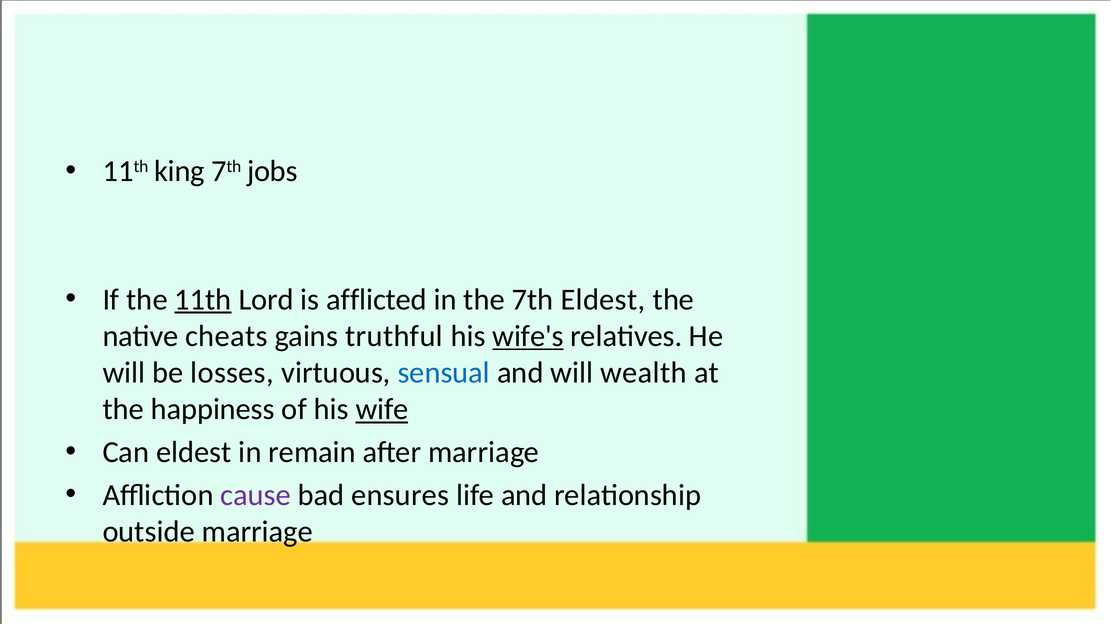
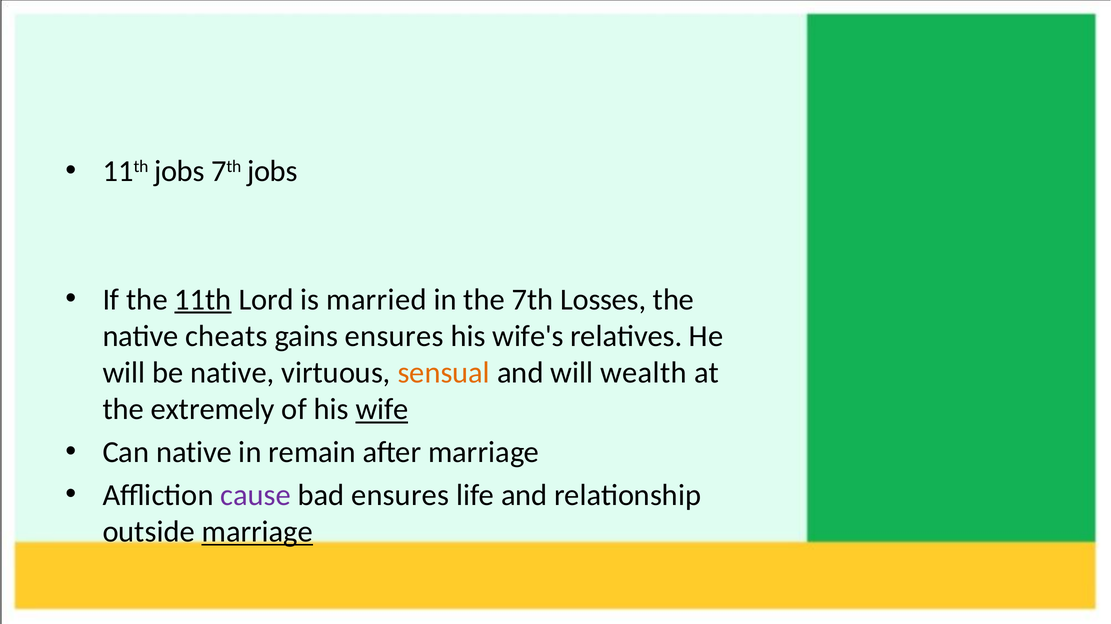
11th king: king -> jobs
afflicted: afflicted -> married
7th Eldest: Eldest -> Losses
gains truthful: truthful -> ensures
wife's underline: present -> none
be losses: losses -> native
sensual colour: blue -> orange
happiness: happiness -> extremely
Can eldest: eldest -> native
marriage at (257, 531) underline: none -> present
